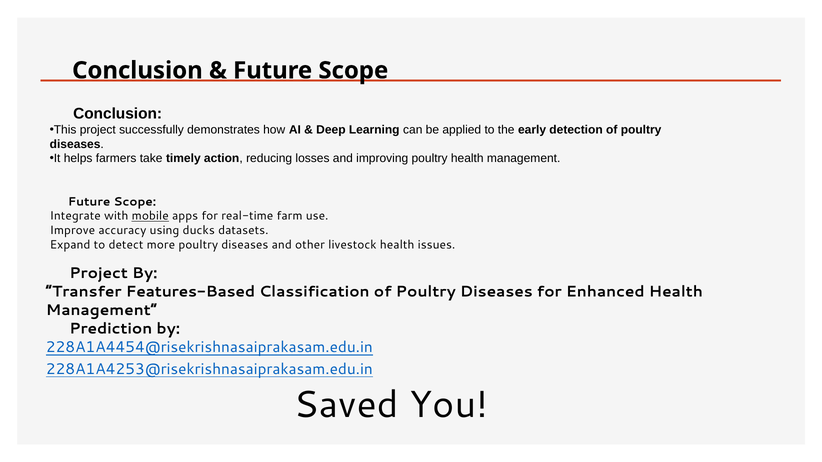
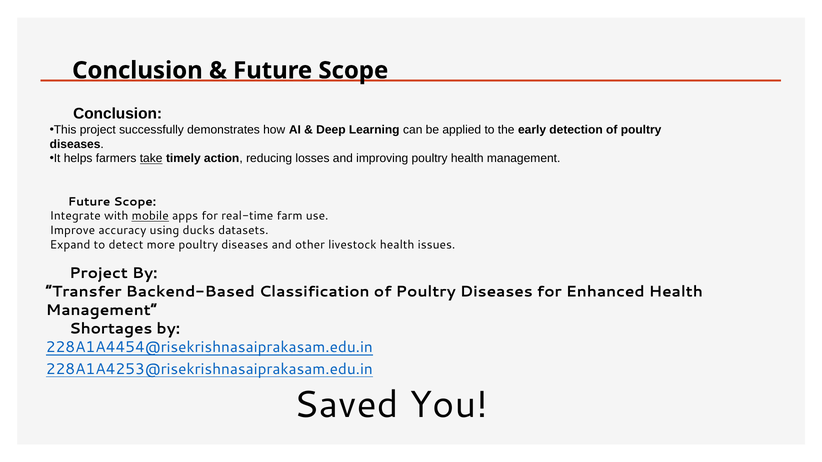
take underline: none -> present
Features-Based: Features-Based -> Backend-Based
Prediction: Prediction -> Shortages
